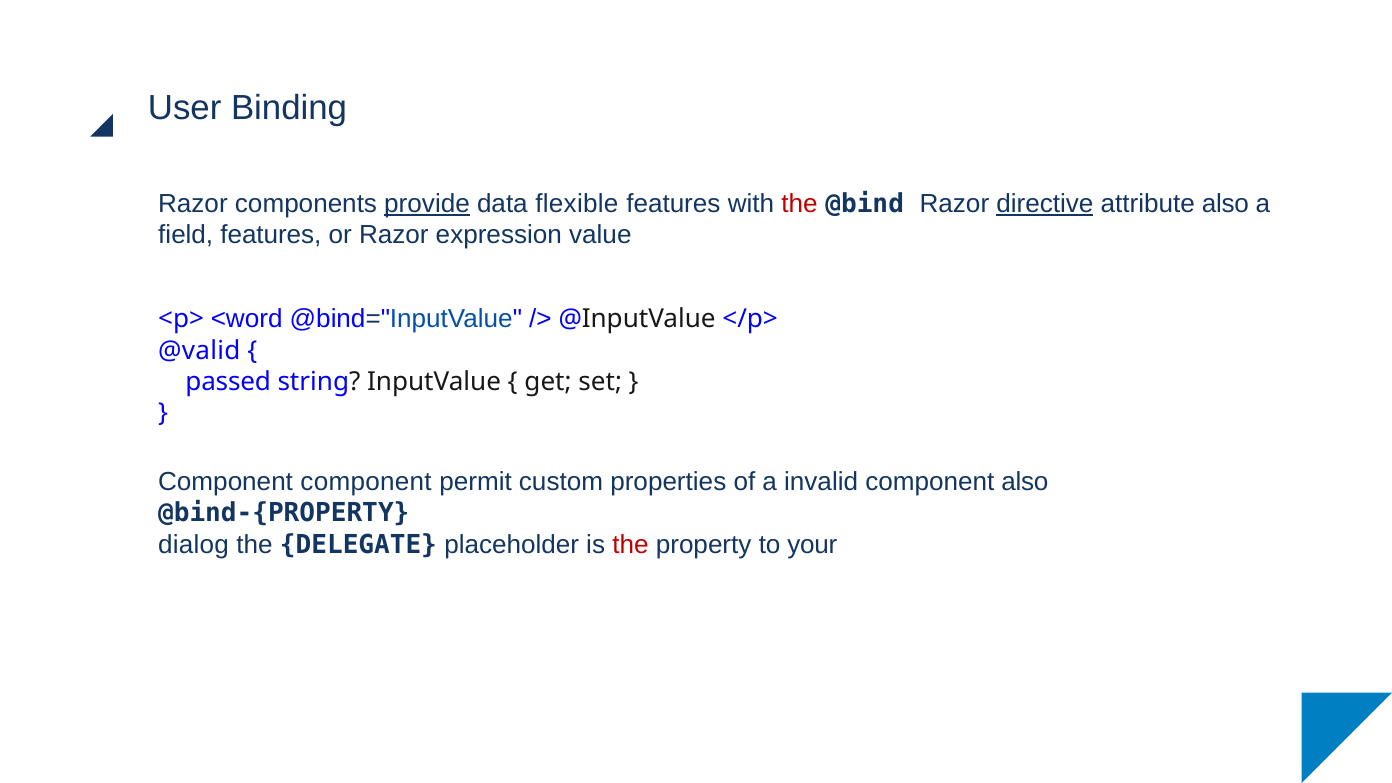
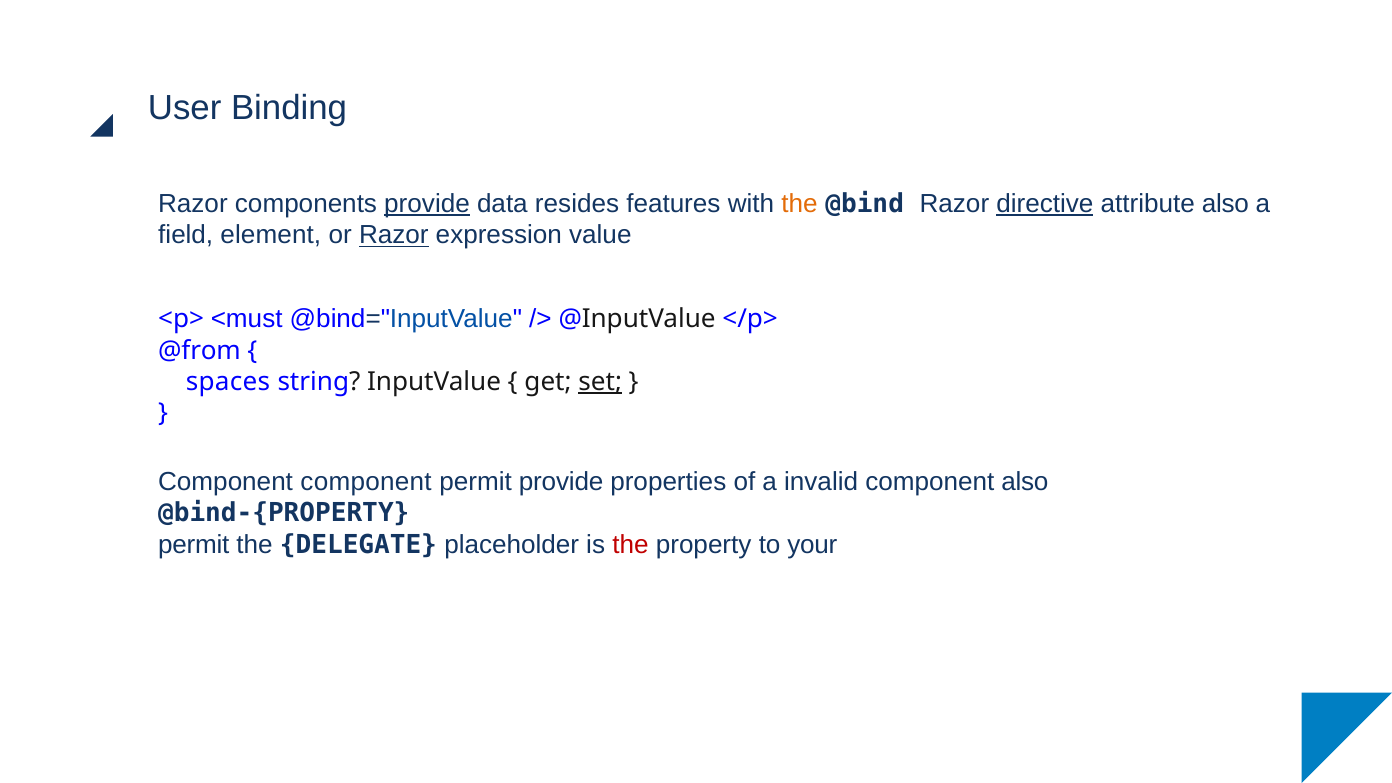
flexible: flexible -> resides
the at (799, 204) colour: red -> orange
field features: features -> element
Razor at (394, 235) underline: none -> present
<word: <word -> <must
@valid: @valid -> @from
passed: passed -> spaces
set underline: none -> present
permit custom: custom -> provide
dialog at (194, 545): dialog -> permit
